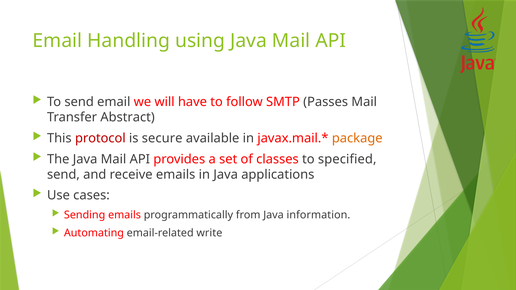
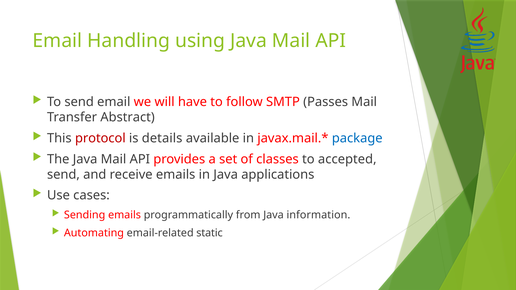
secure: secure -> details
package colour: orange -> blue
specified: specified -> accepted
write: write -> static
